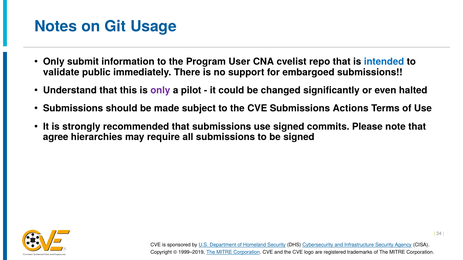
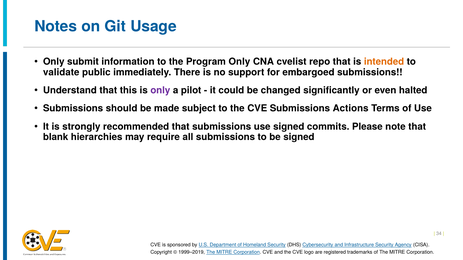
Program User: User -> Only
intended colour: blue -> orange
agree: agree -> blank
